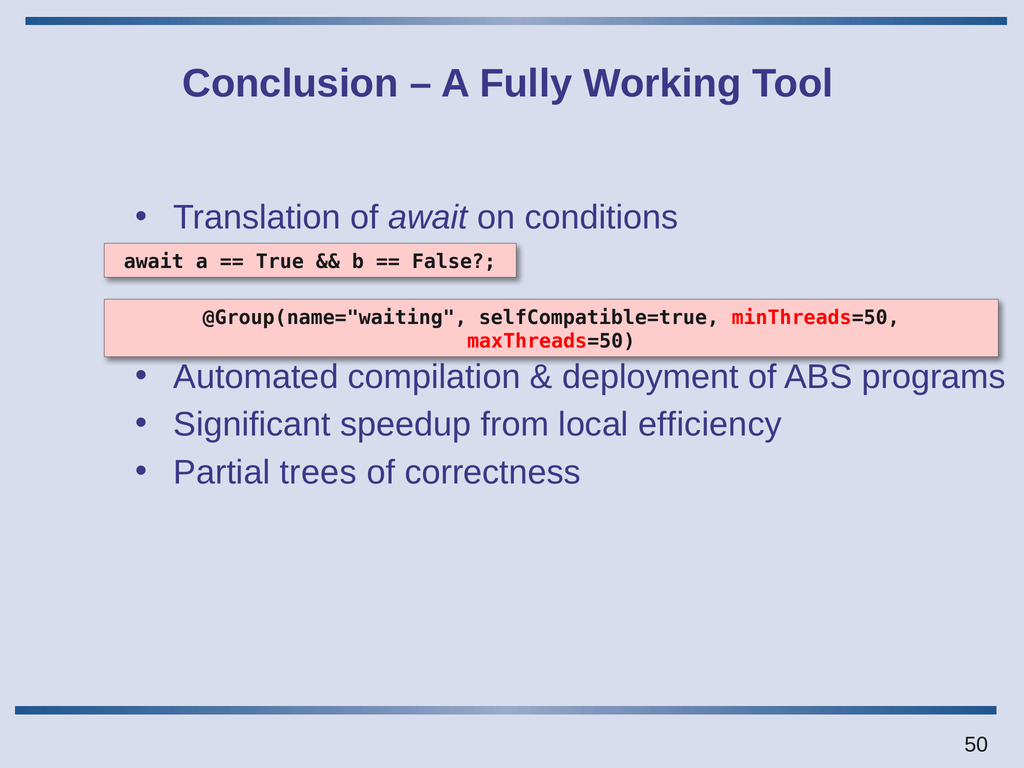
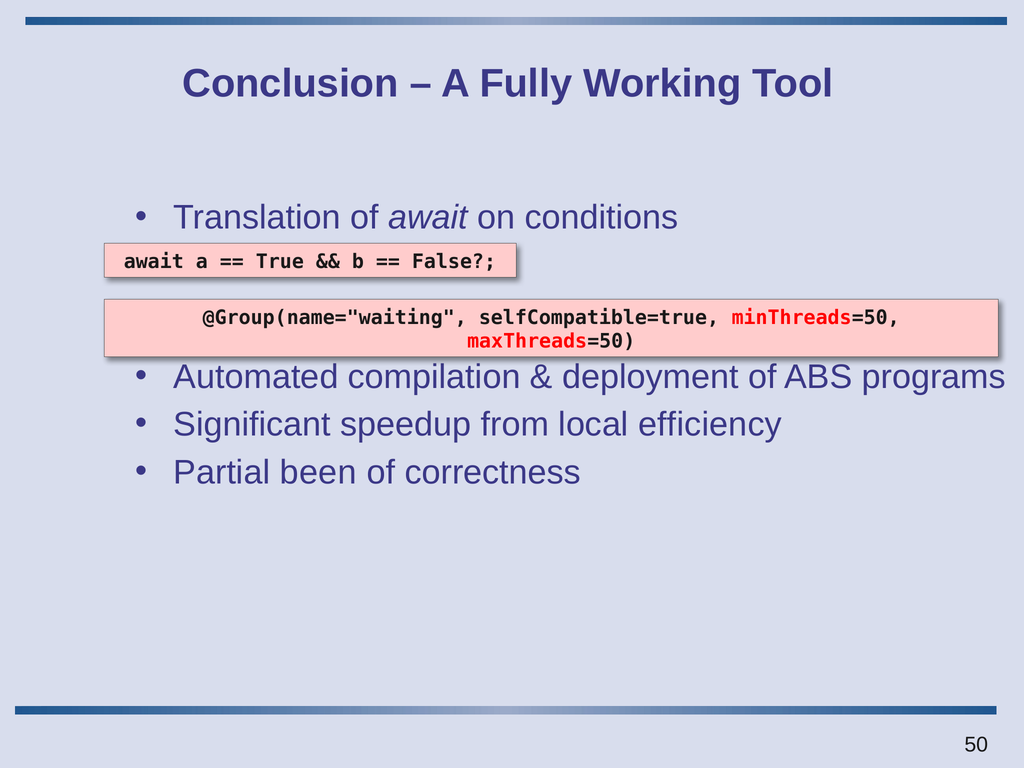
trees: trees -> been
